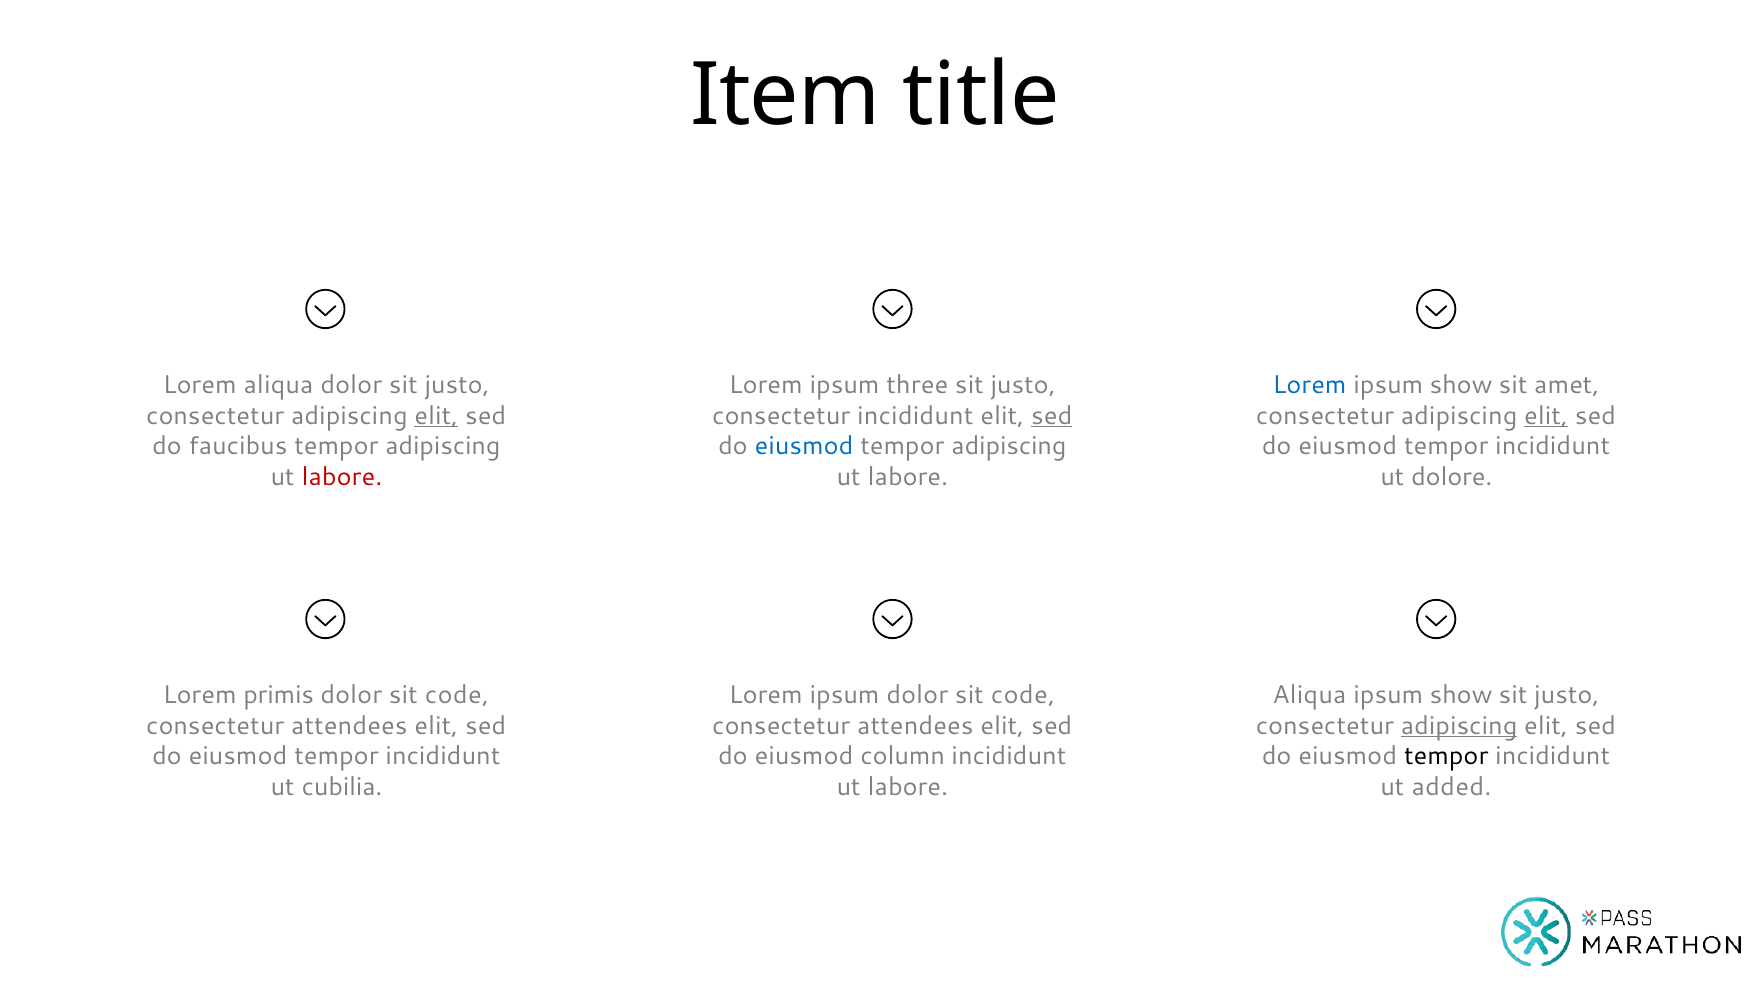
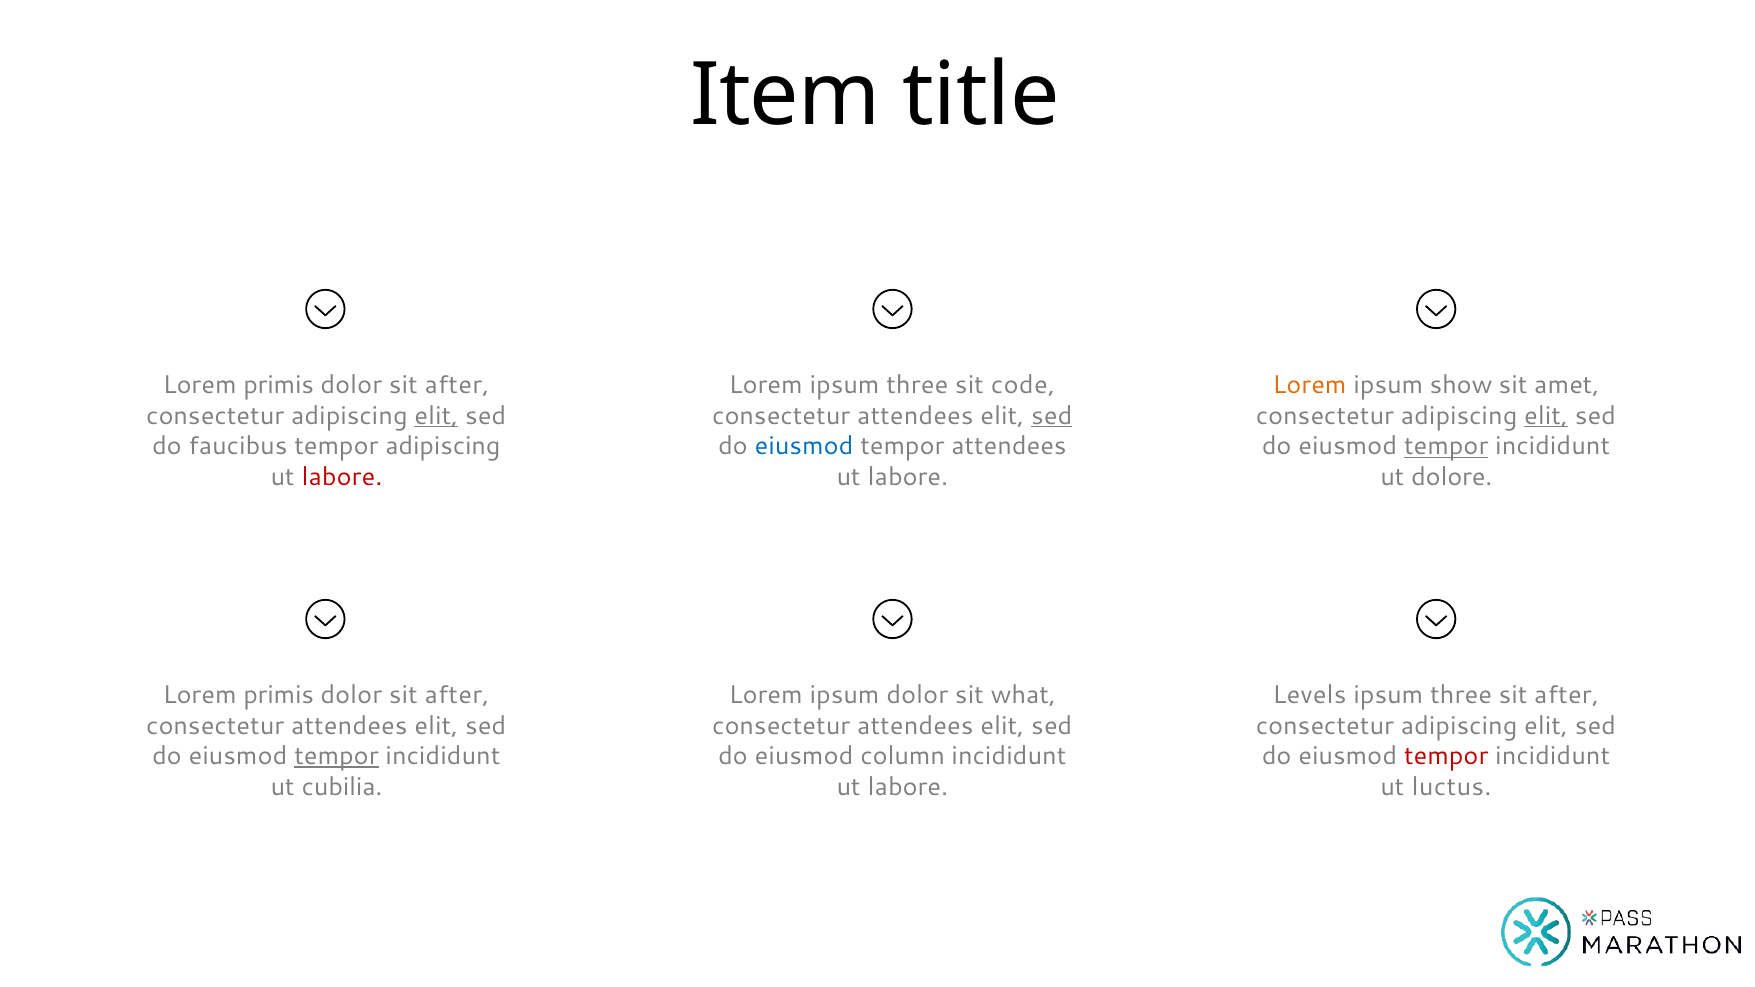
aliqua at (279, 385): aliqua -> primis
justo at (457, 385): justo -> after
justo at (1023, 385): justo -> code
Lorem at (1309, 385) colour: blue -> orange
incididunt at (915, 416): incididunt -> attendees
adipiscing at (1009, 446): adipiscing -> attendees
tempor at (1446, 446) underline: none -> present
code at (457, 695): code -> after
ipsum dolor sit code: code -> what
Aliqua at (1309, 695): Aliqua -> Levels
show at (1461, 695): show -> three
justo at (1567, 695): justo -> after
adipiscing at (1459, 726) underline: present -> none
tempor at (337, 756) underline: none -> present
tempor at (1446, 756) colour: black -> red
added: added -> luctus
